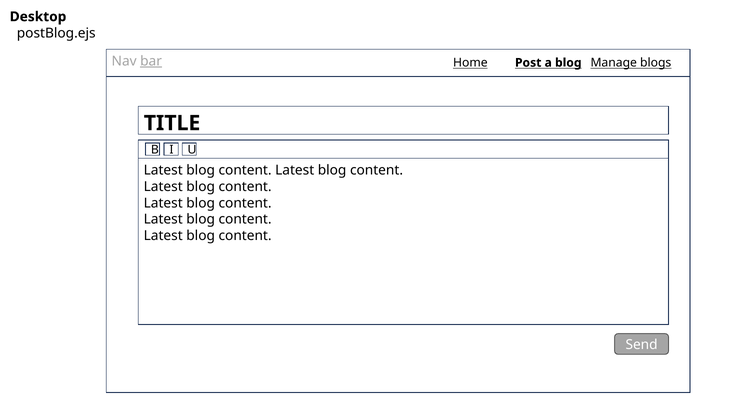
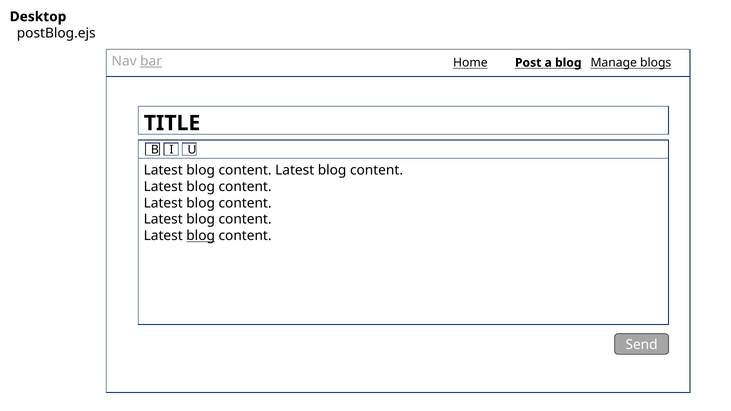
blog at (201, 236) underline: none -> present
